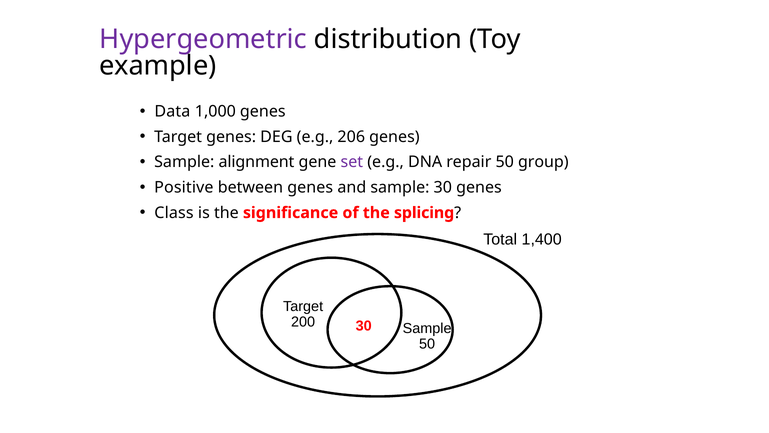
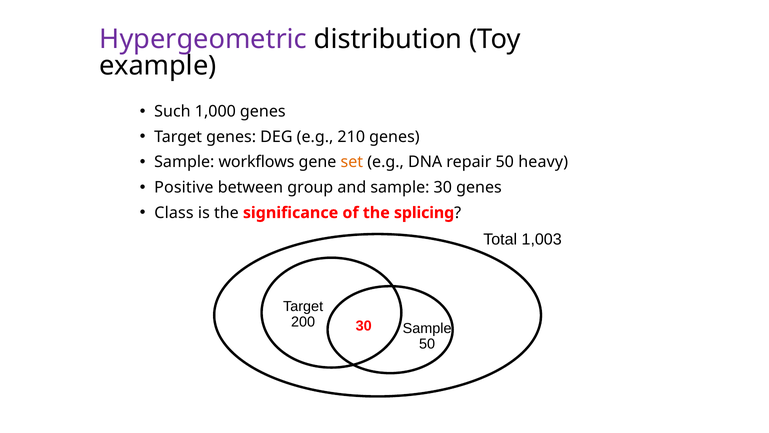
Data: Data -> Such
206: 206 -> 210
alignment: alignment -> workflows
set colour: purple -> orange
group: group -> heavy
between genes: genes -> group
1,400: 1,400 -> 1,003
